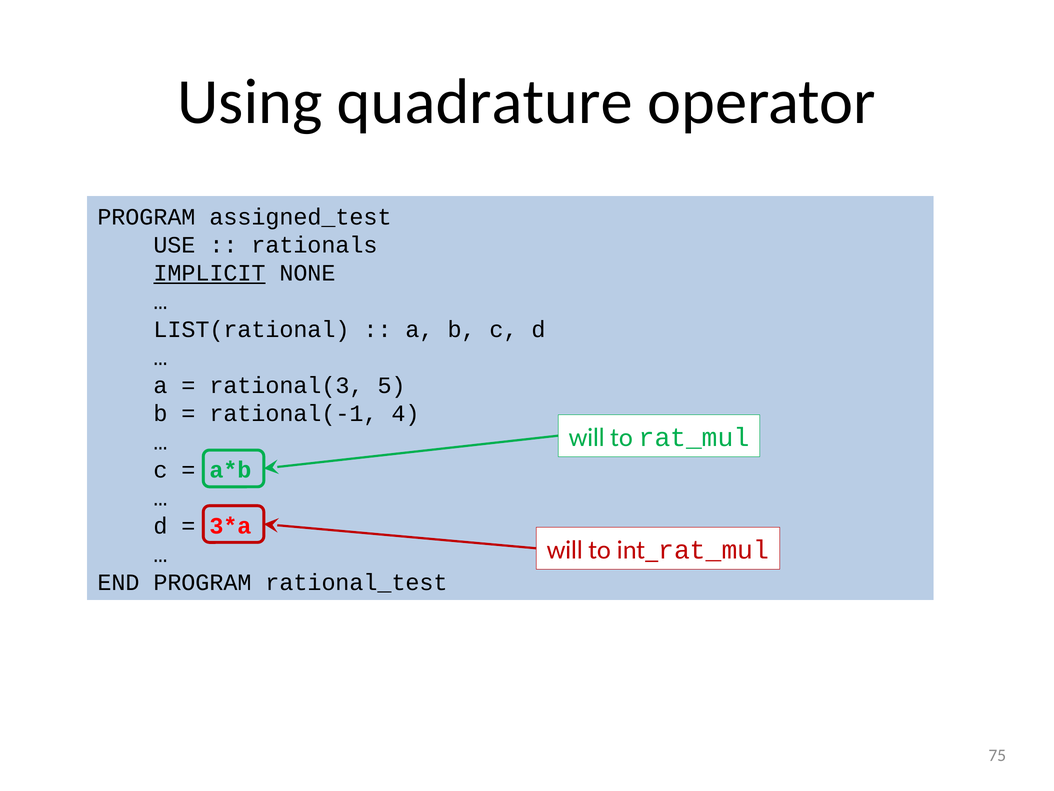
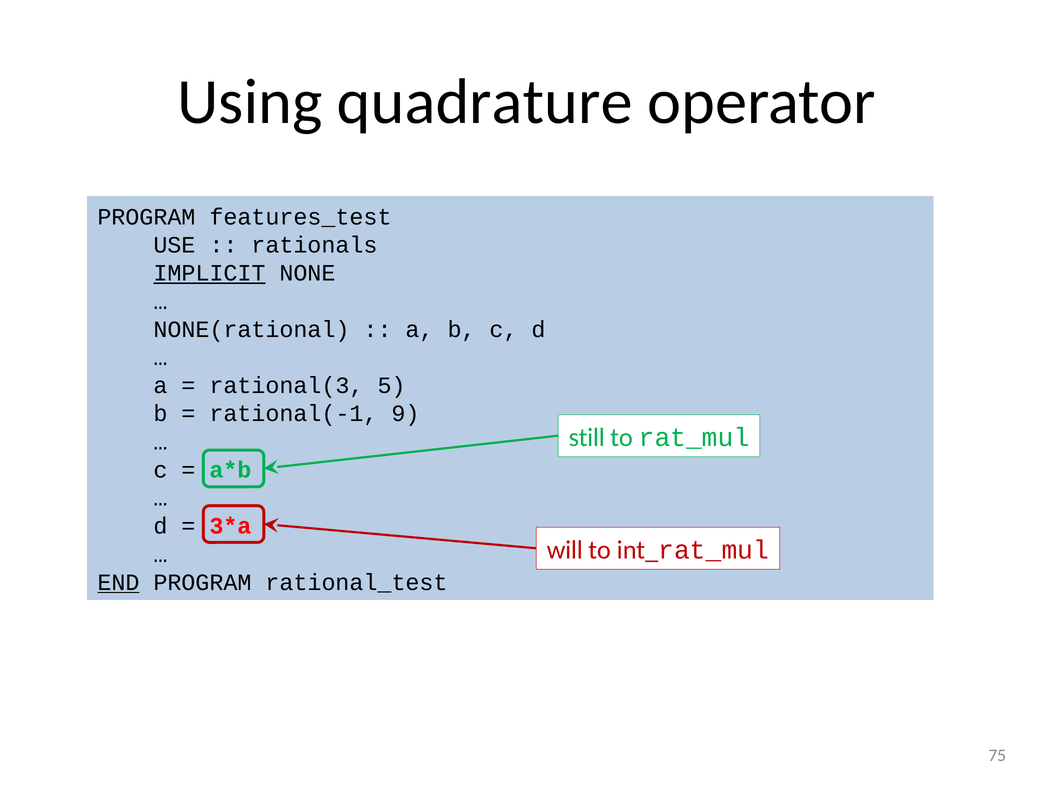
assigned_test: assigned_test -> features_test
LIST(rational: LIST(rational -> NONE(rational
4: 4 -> 9
will at (587, 437): will -> still
END underline: none -> present
